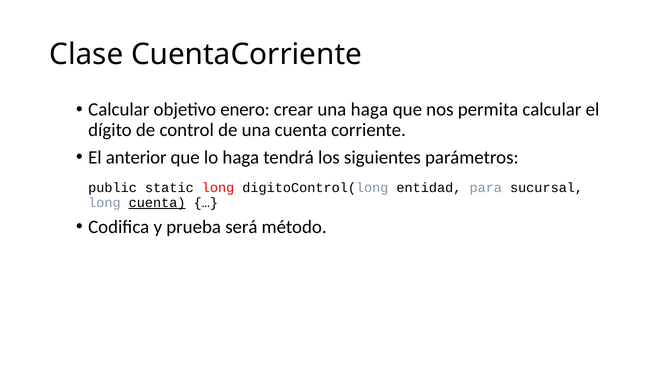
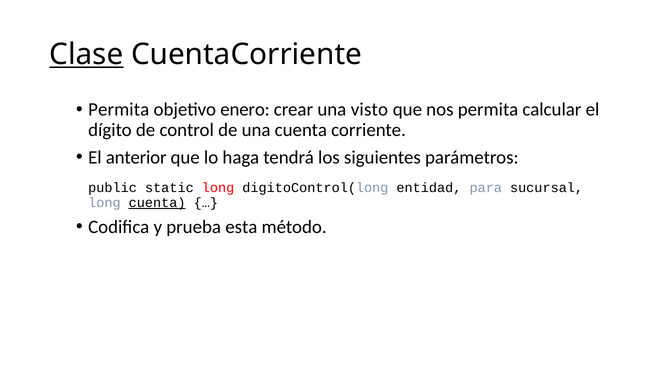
Clase underline: none -> present
Calcular at (119, 110): Calcular -> Permita
una haga: haga -> visto
será: será -> esta
